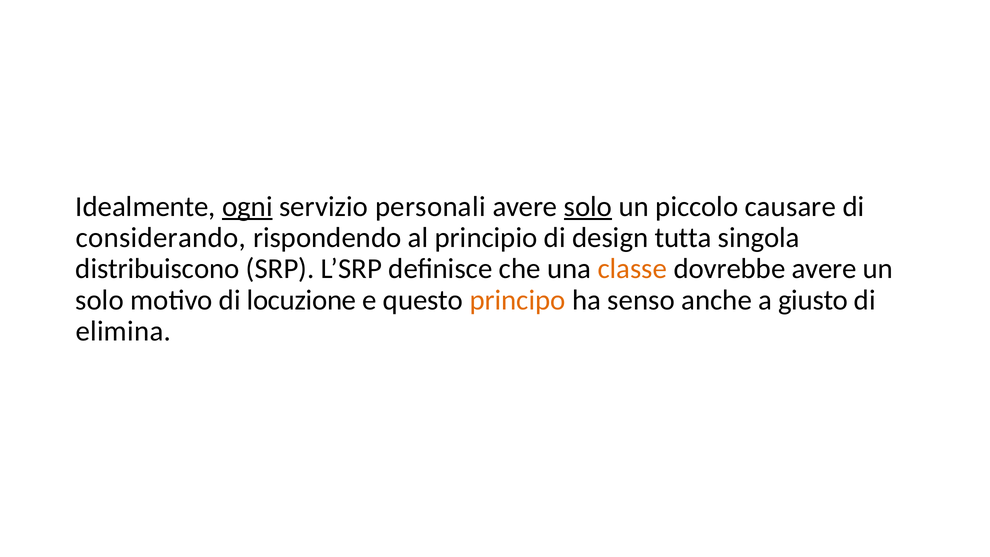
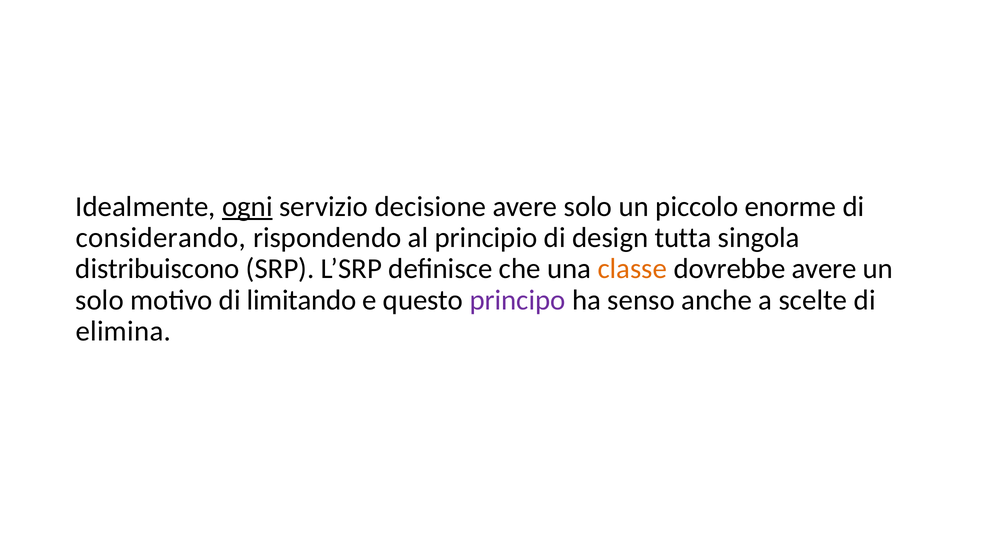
personali: personali -> decisione
solo at (588, 207) underline: present -> none
causare: causare -> enorme
locuzione: locuzione -> limitando
principo colour: orange -> purple
giusto: giusto -> scelte
